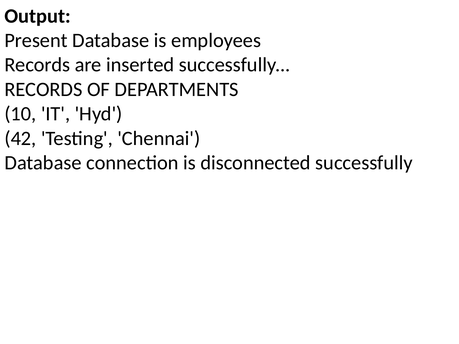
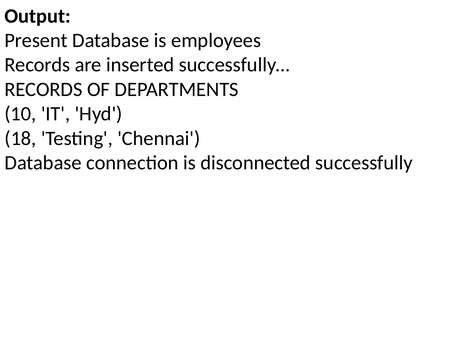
42: 42 -> 18
